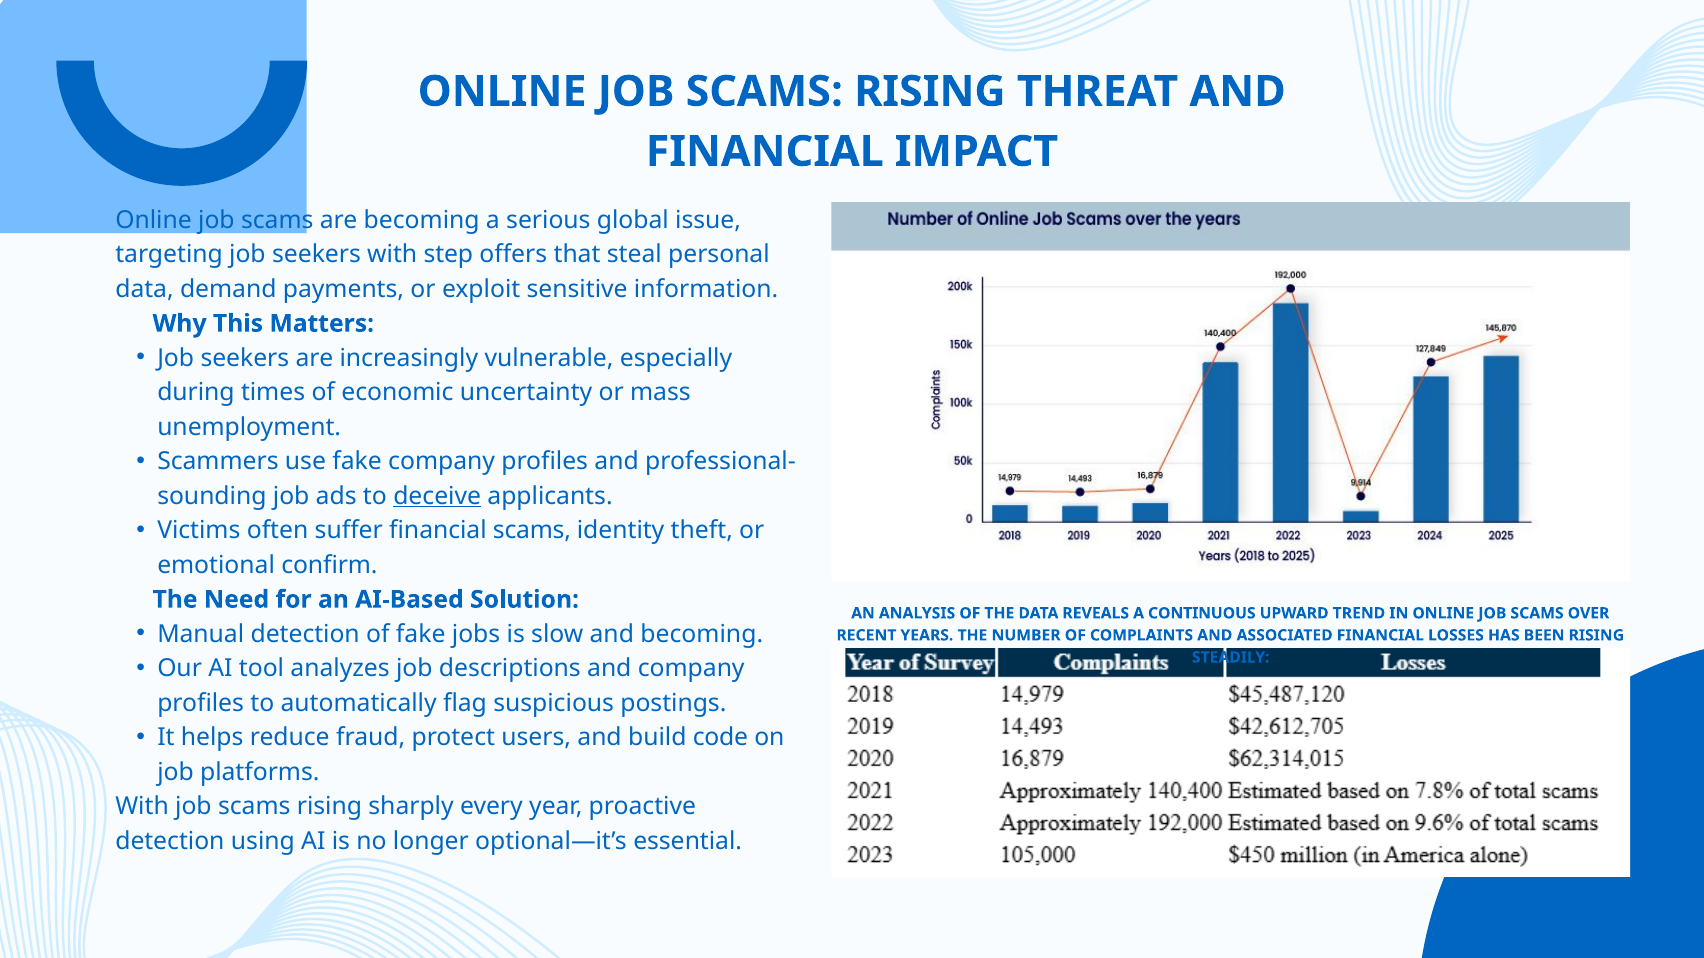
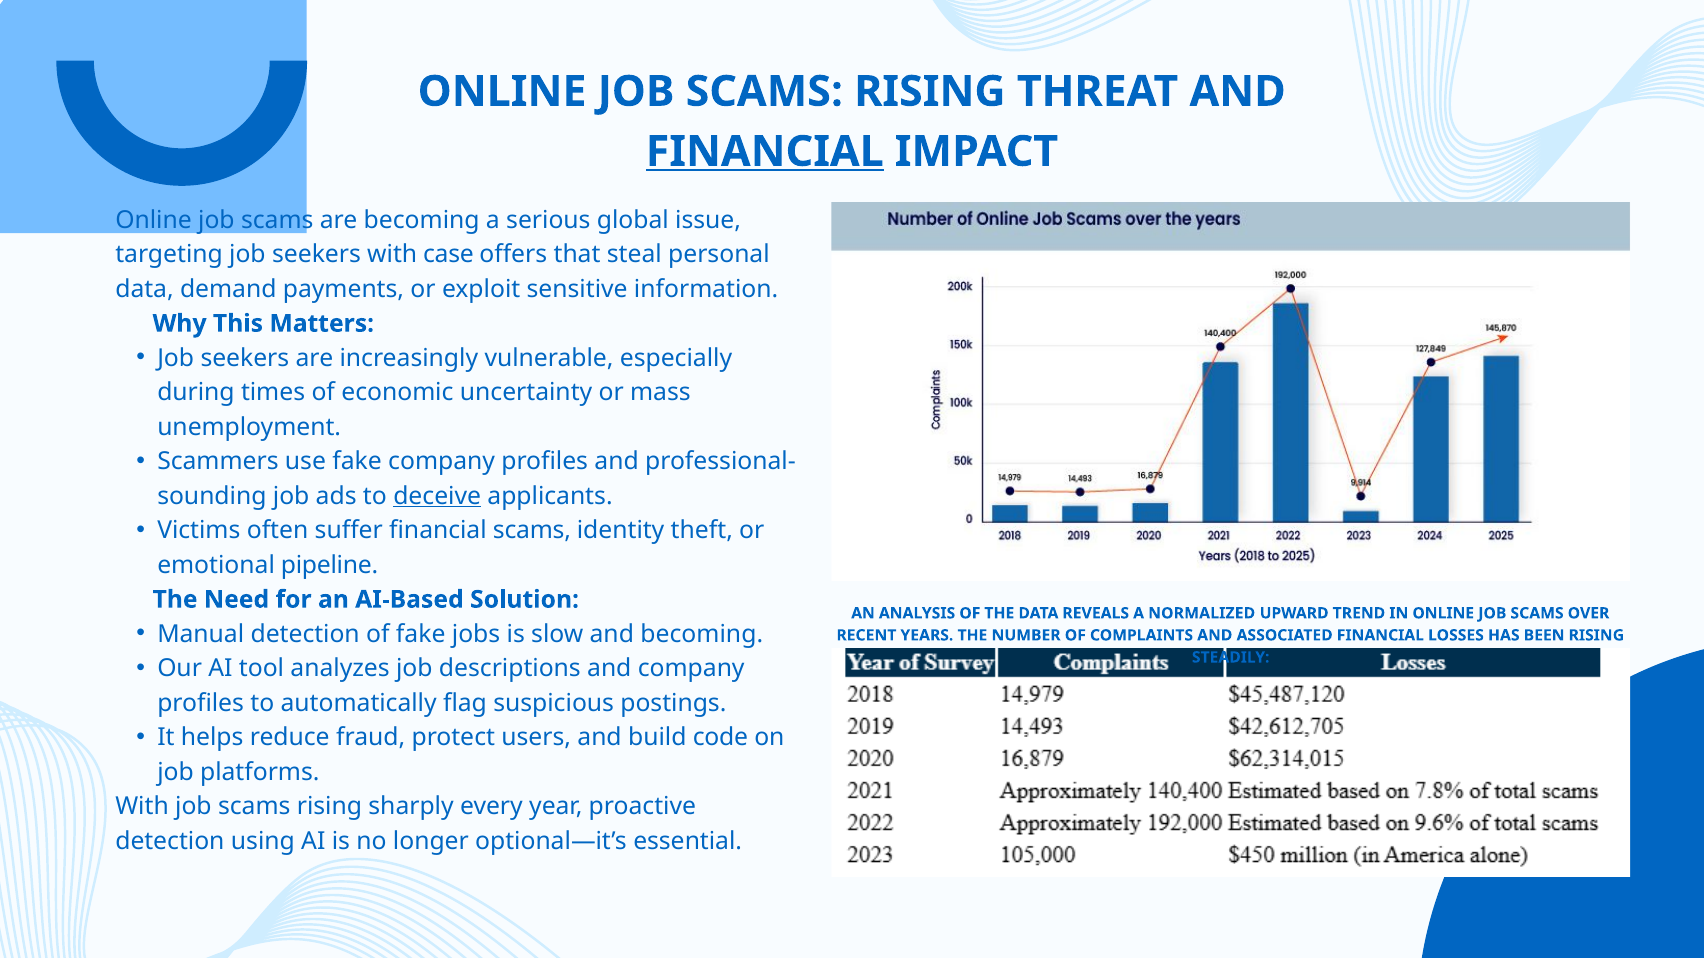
FINANCIAL at (765, 152) underline: none -> present
step: step -> case
confirm: confirm -> pipeline
CONTINUOUS: CONTINUOUS -> NORMALIZED
